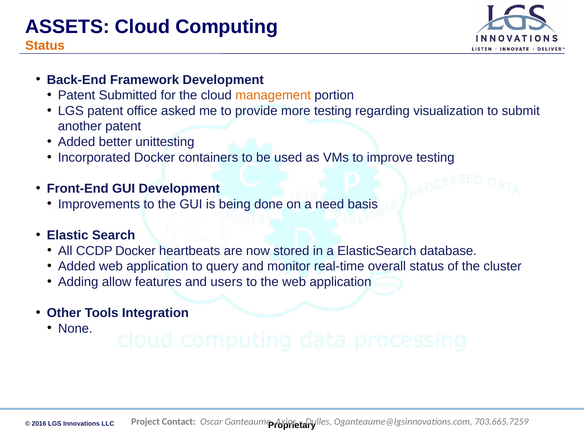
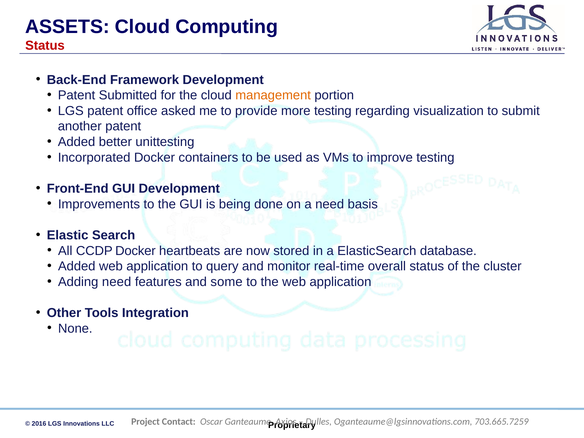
Status at (45, 46) colour: orange -> red
Adding allow: allow -> need
users: users -> some
